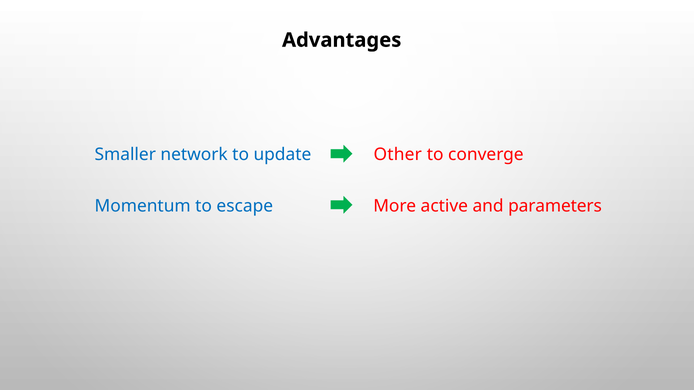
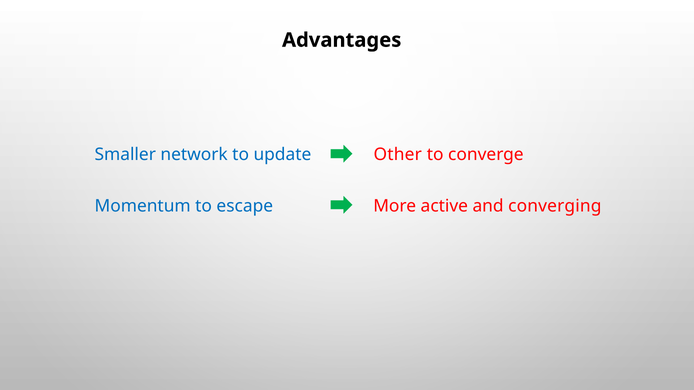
parameters: parameters -> converging
